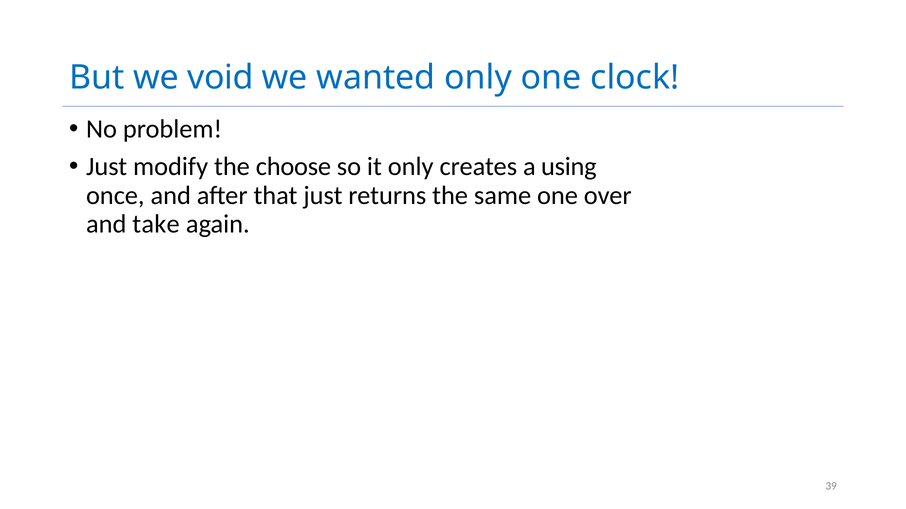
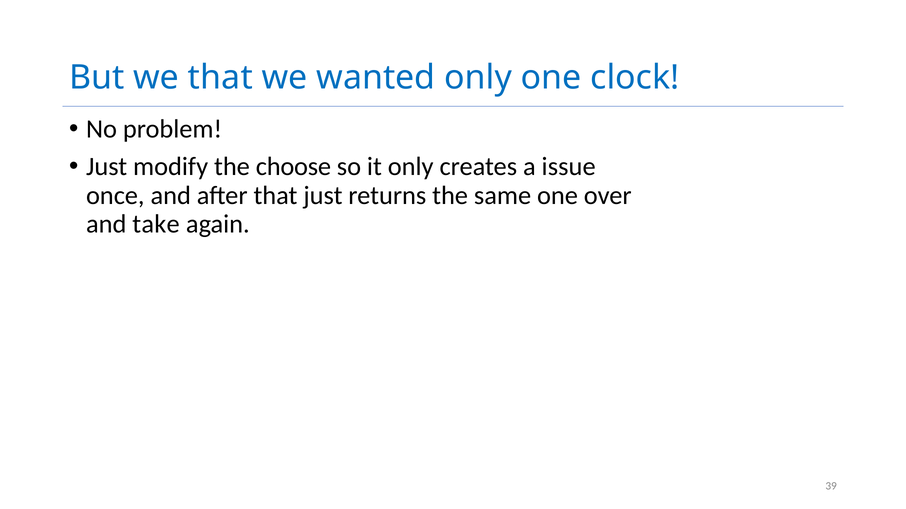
we void: void -> that
using: using -> issue
